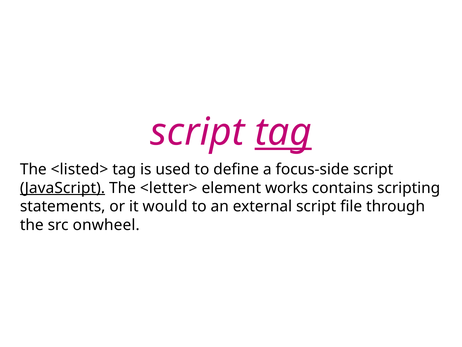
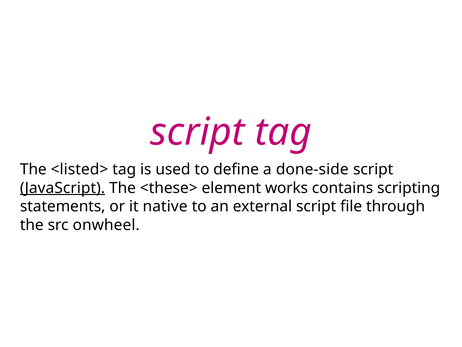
tag at (283, 132) underline: present -> none
focus-side: focus-side -> done-side
<letter>: <letter> -> <these>
would: would -> native
